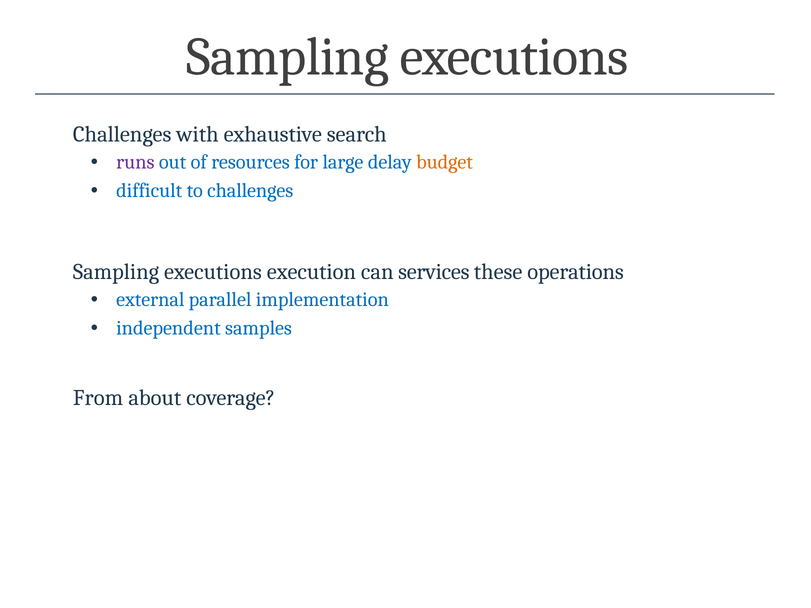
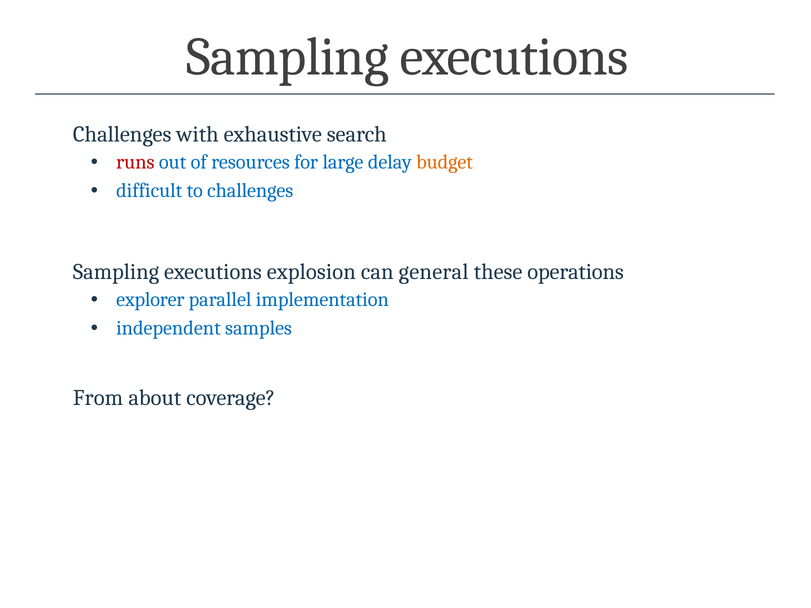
runs colour: purple -> red
execution: execution -> explosion
services: services -> general
external: external -> explorer
